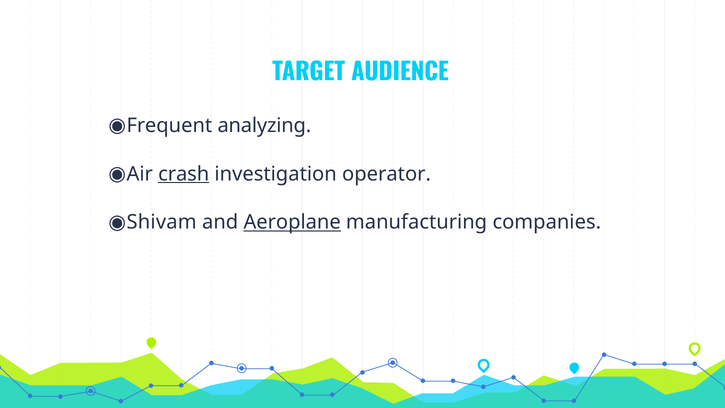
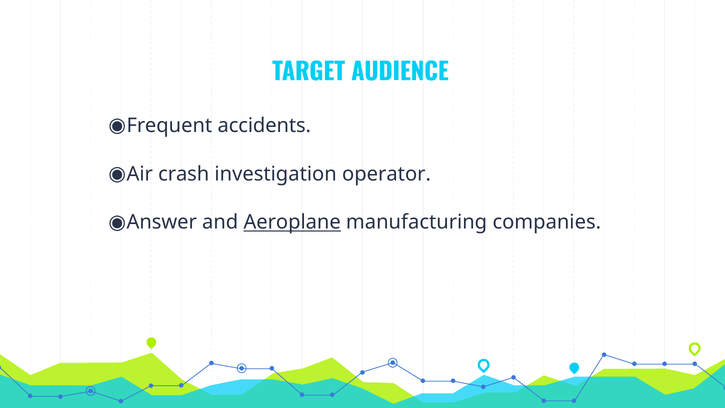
analyzing: analyzing -> accidents
crash underline: present -> none
Shivam: Shivam -> Answer
